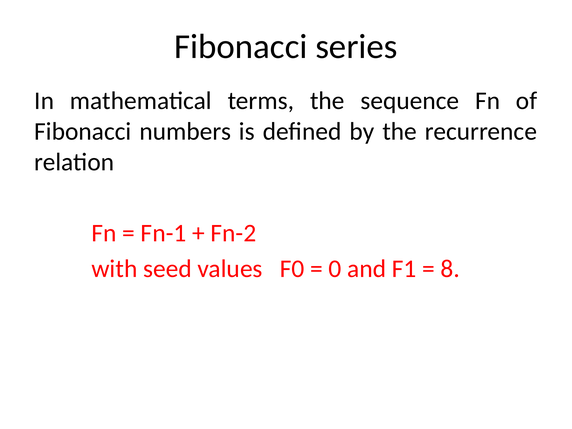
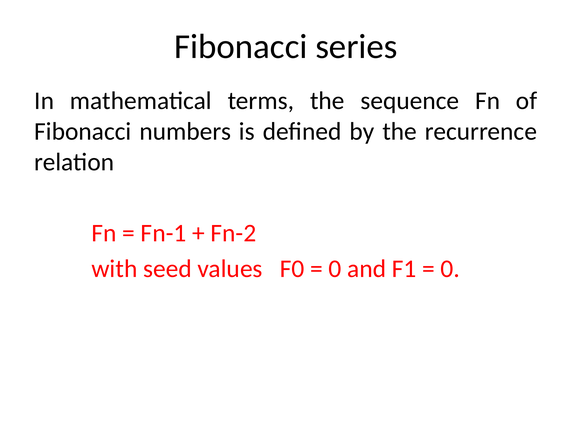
8 at (450, 269): 8 -> 0
